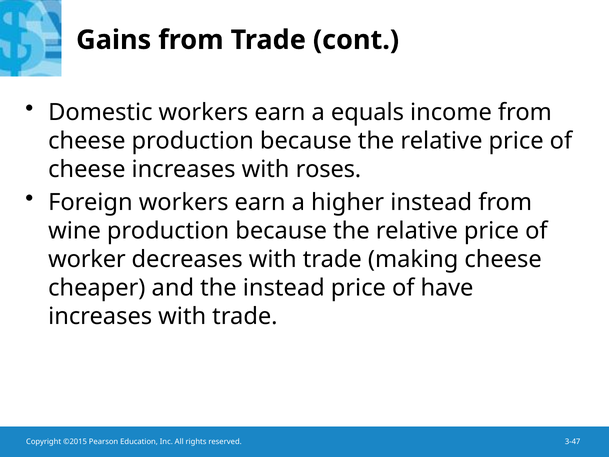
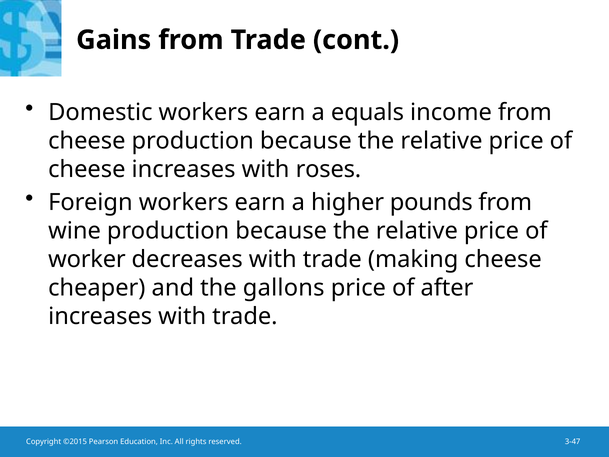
higher instead: instead -> pounds
the instead: instead -> gallons
have: have -> after
